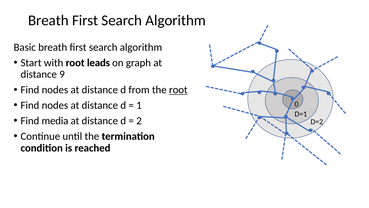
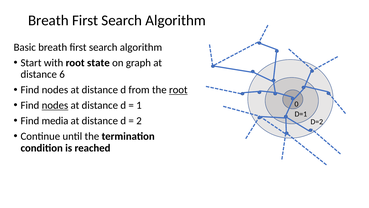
leads: leads -> state
9: 9 -> 6
nodes at (55, 105) underline: none -> present
